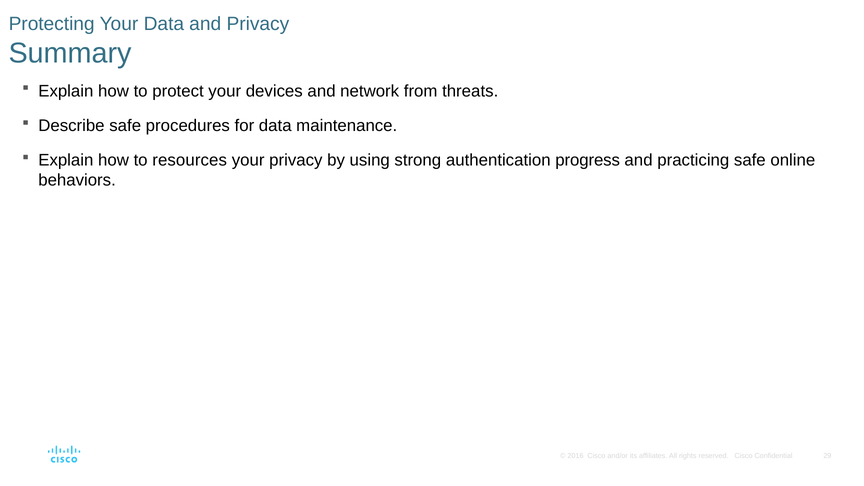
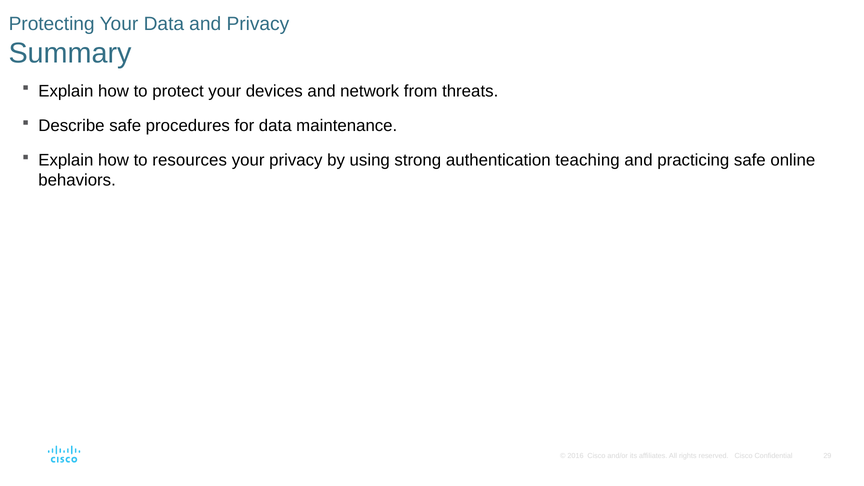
progress: progress -> teaching
